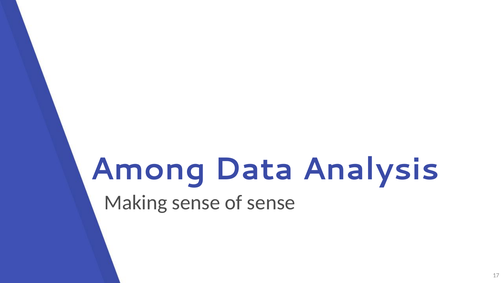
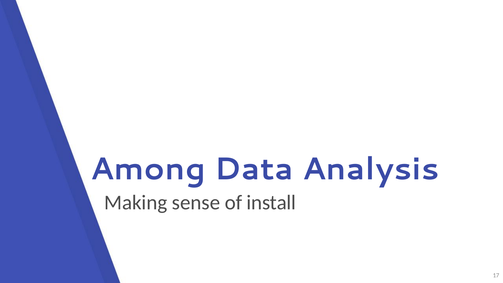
of sense: sense -> install
